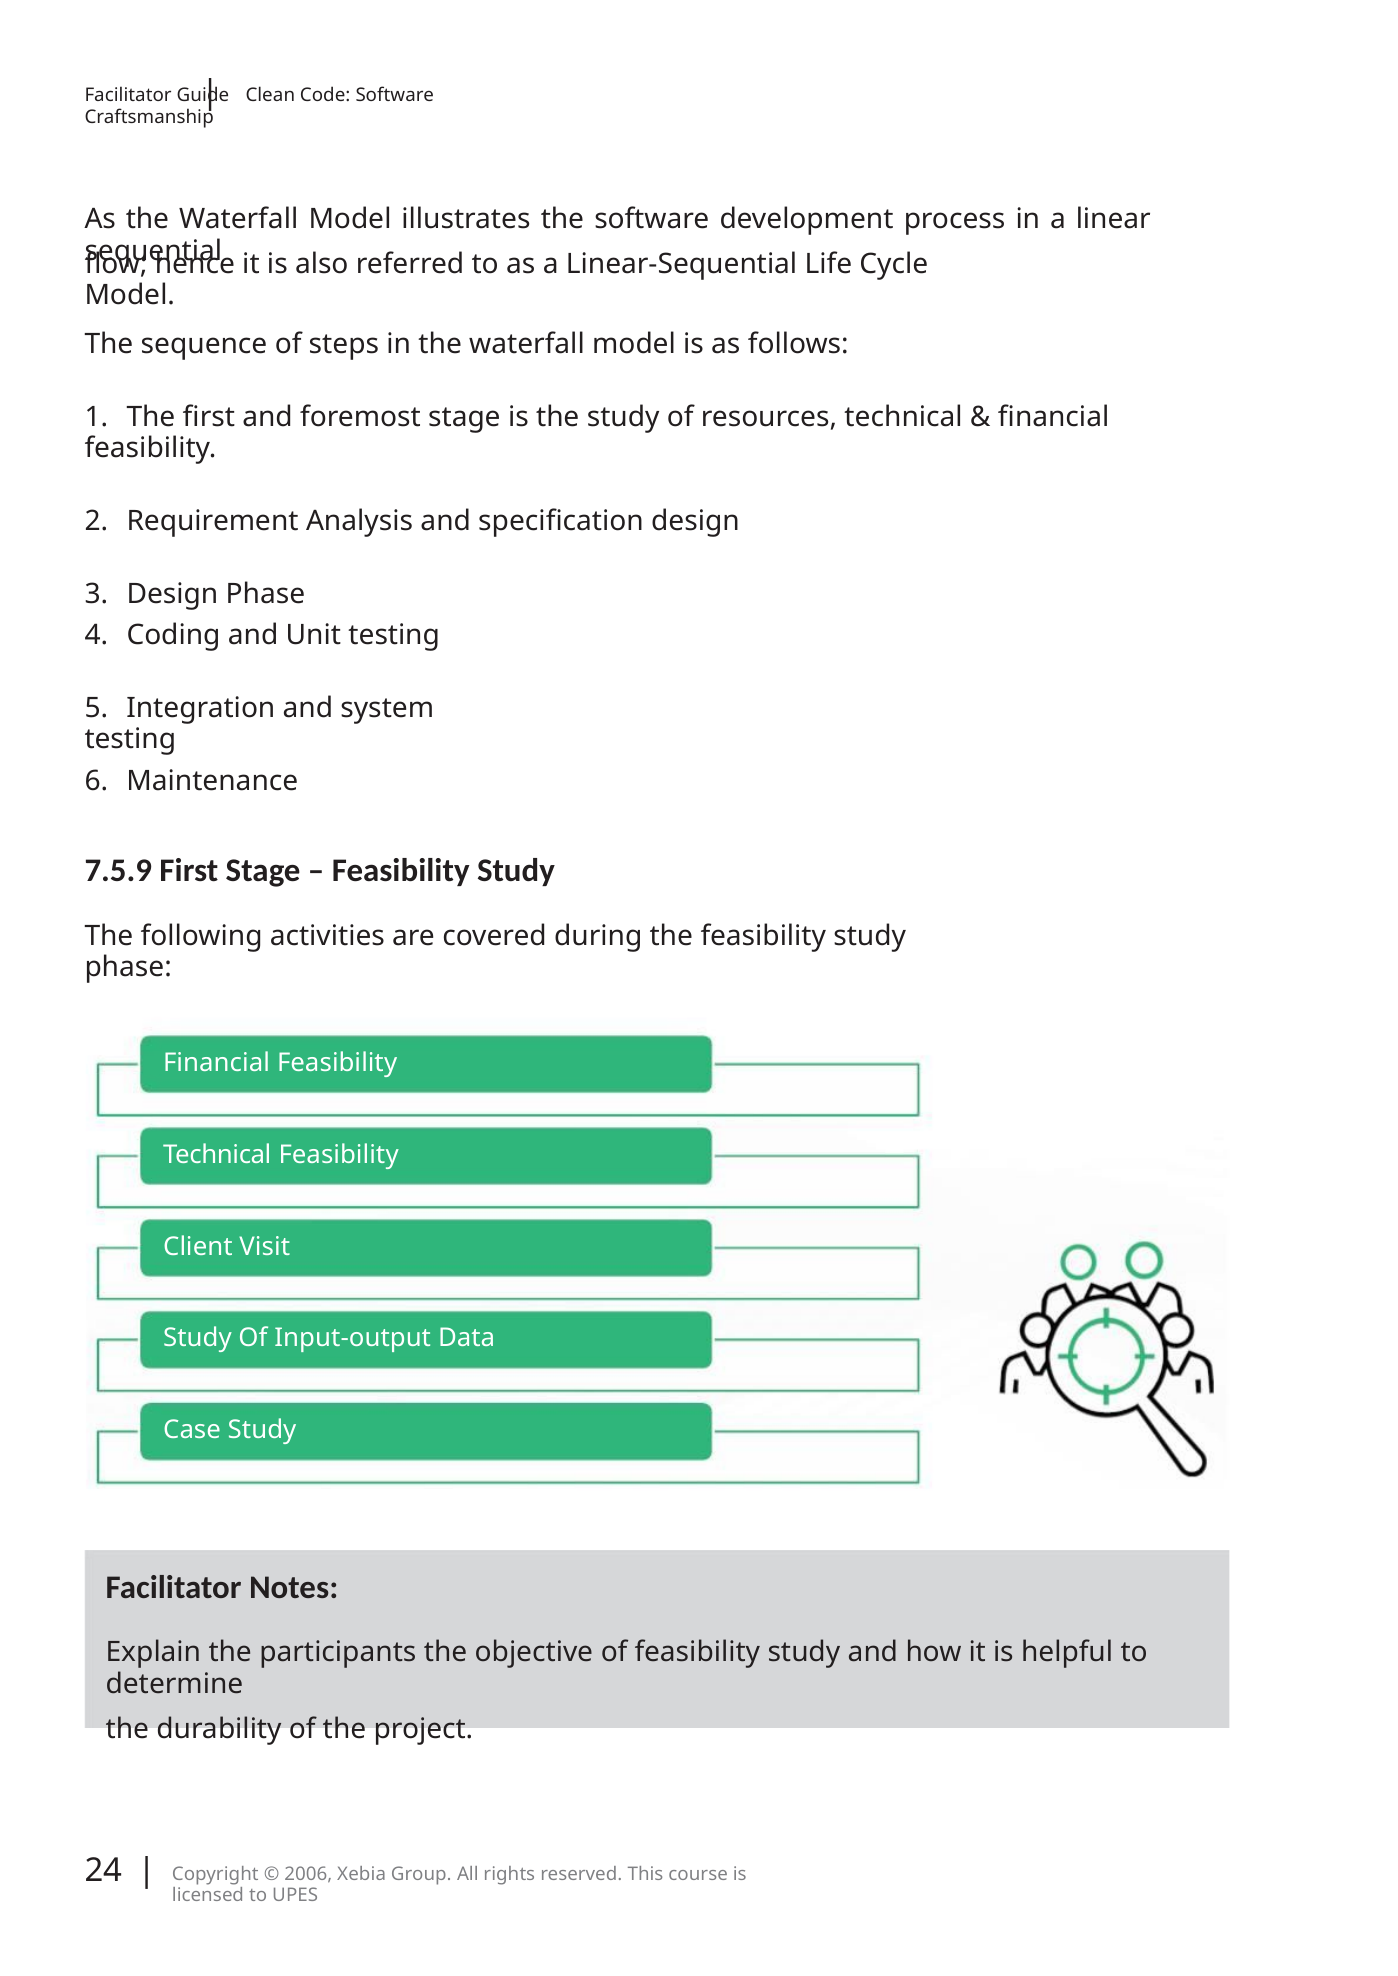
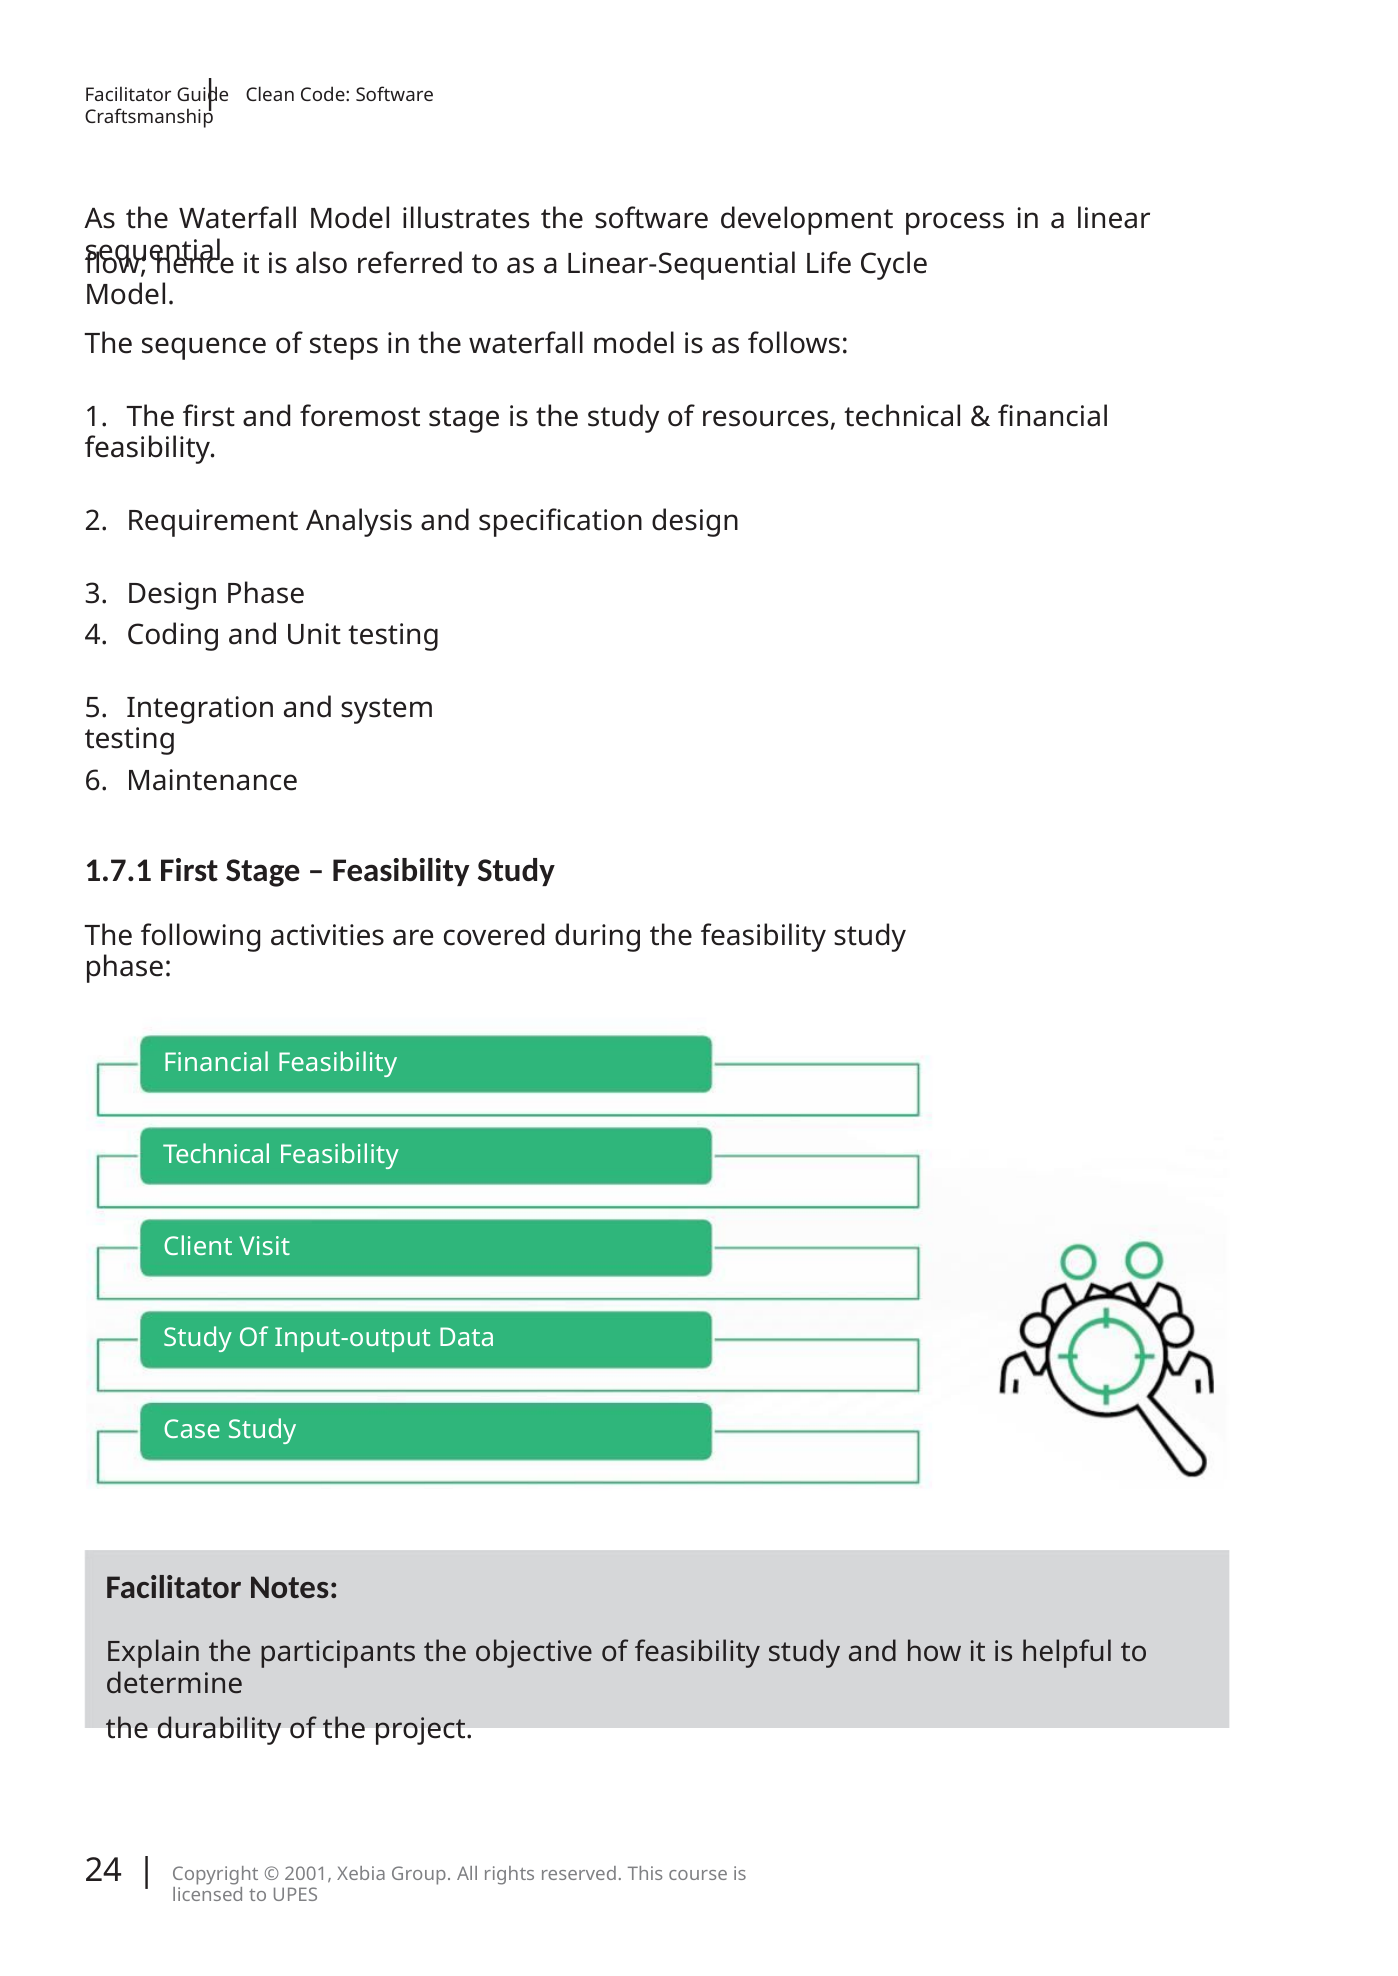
7.5.9: 7.5.9 -> 1.7.1
2006: 2006 -> 2001
